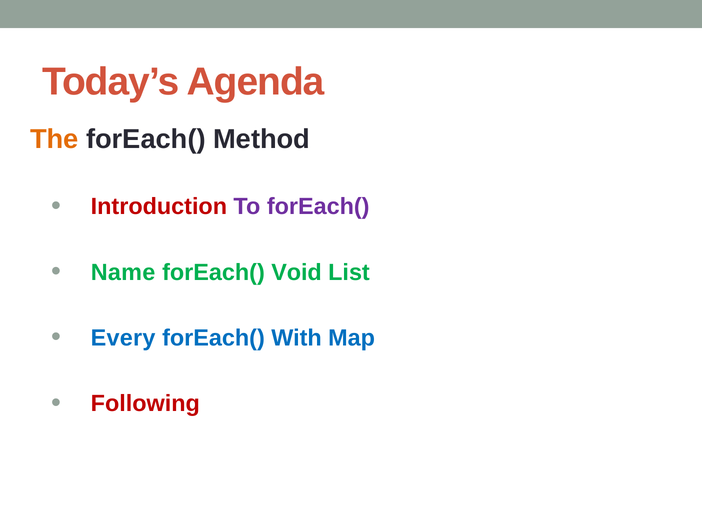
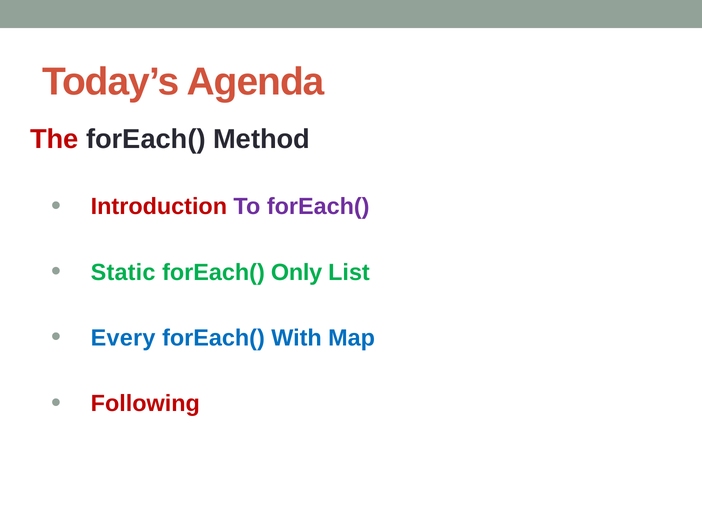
The colour: orange -> red
Name: Name -> Static
Void: Void -> Only
